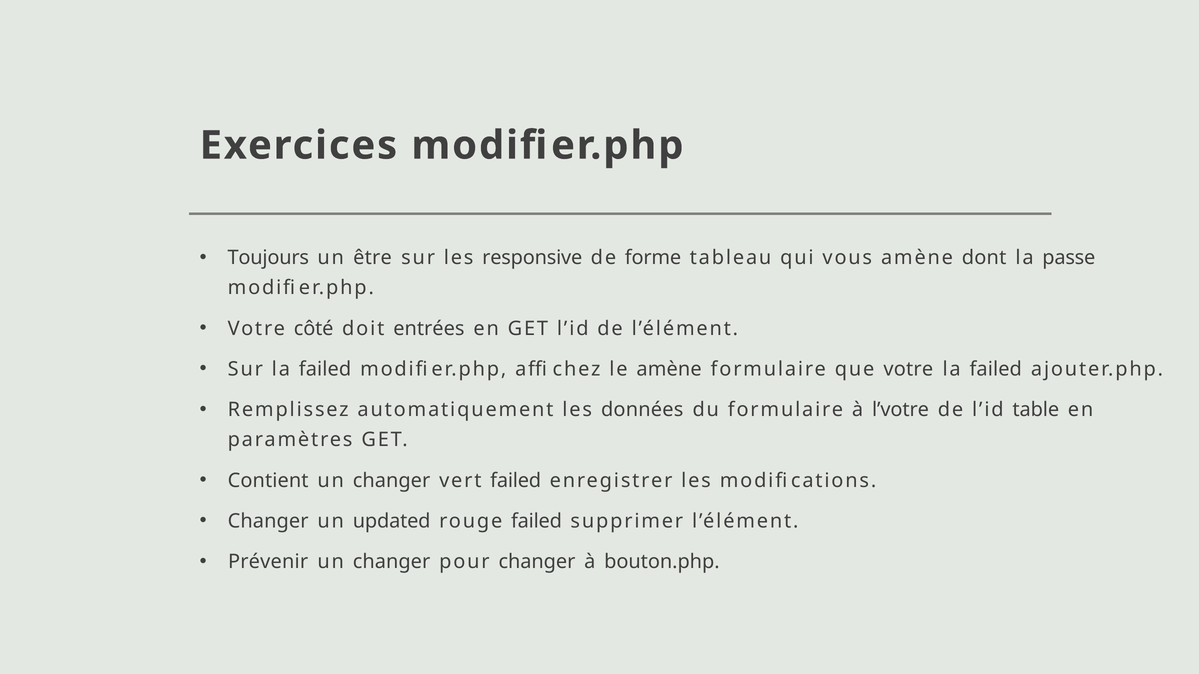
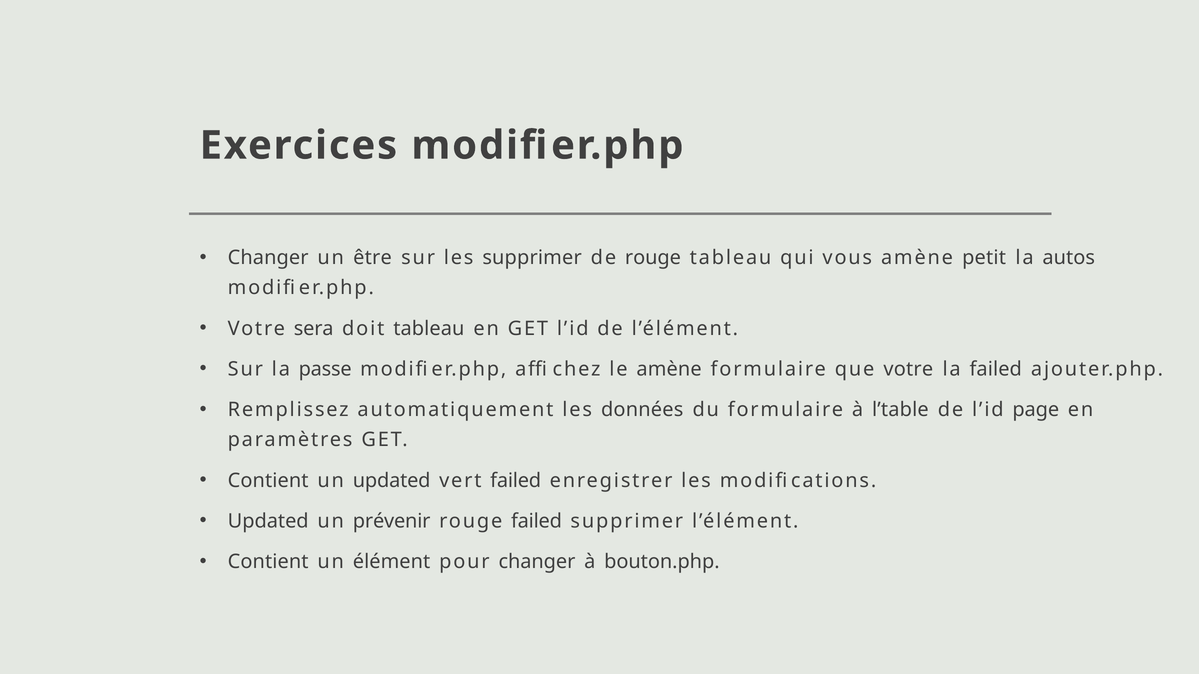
Toujours at (268, 258): Toujours -> Changer
les responsive: responsive -> supprimer
de forme: forme -> rouge
dont: dont -> petit
passe: passe -> autos
côté: côté -> sera
doit entrées: entrées -> tableau
Sur la failed: failed -> passe
l’votre: l’votre -> l’table
table: table -> page
changer at (392, 481): changer -> updated
Changer at (268, 521): Changer -> Updated
updated: updated -> prévenir
Prévenir at (268, 562): Prévenir -> Contient
changer at (392, 562): changer -> élément
